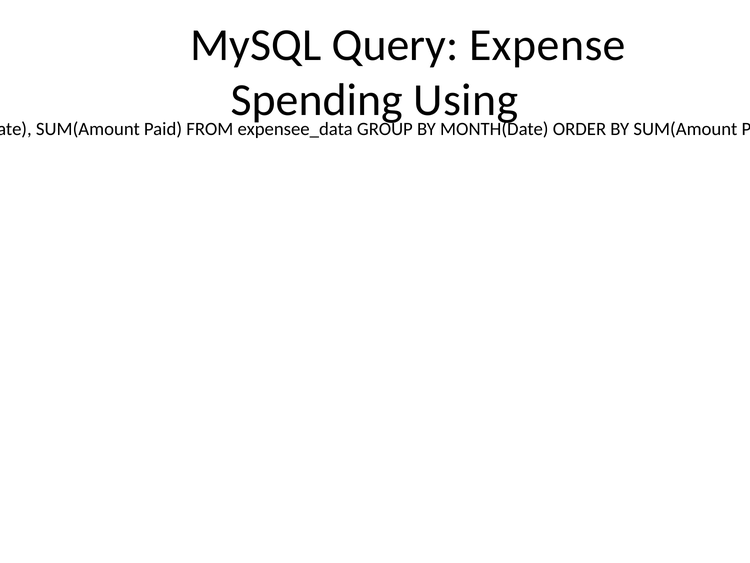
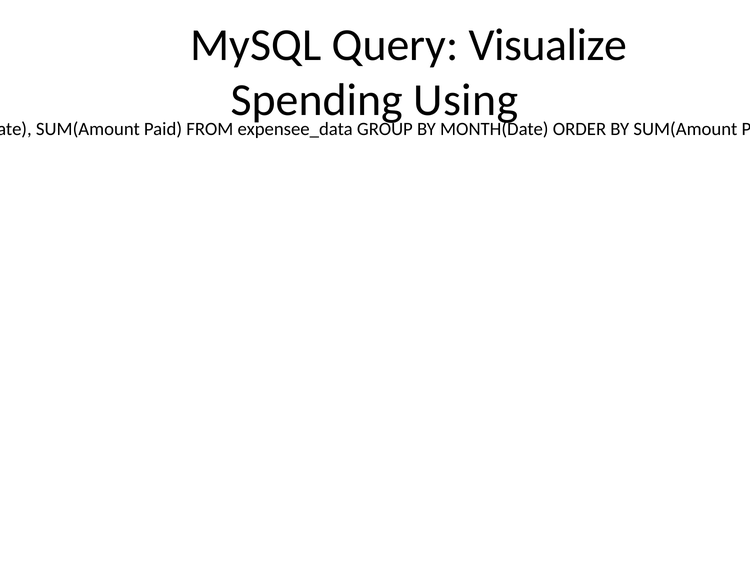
Expense: Expense -> Visualize
